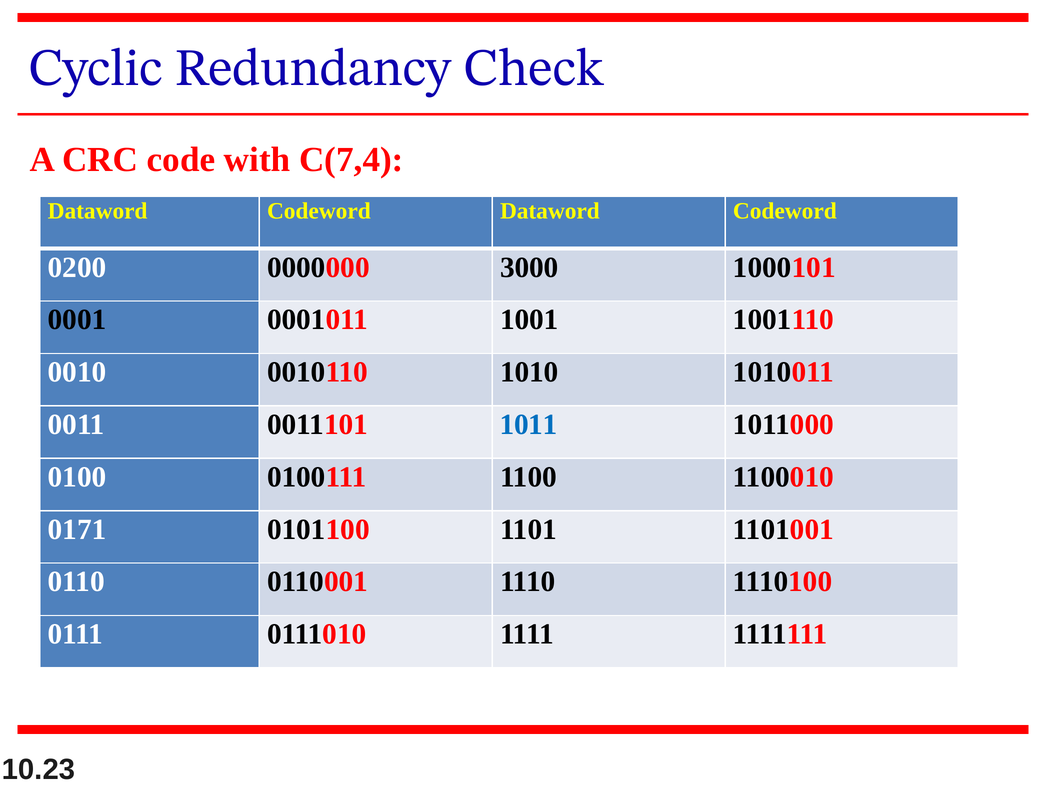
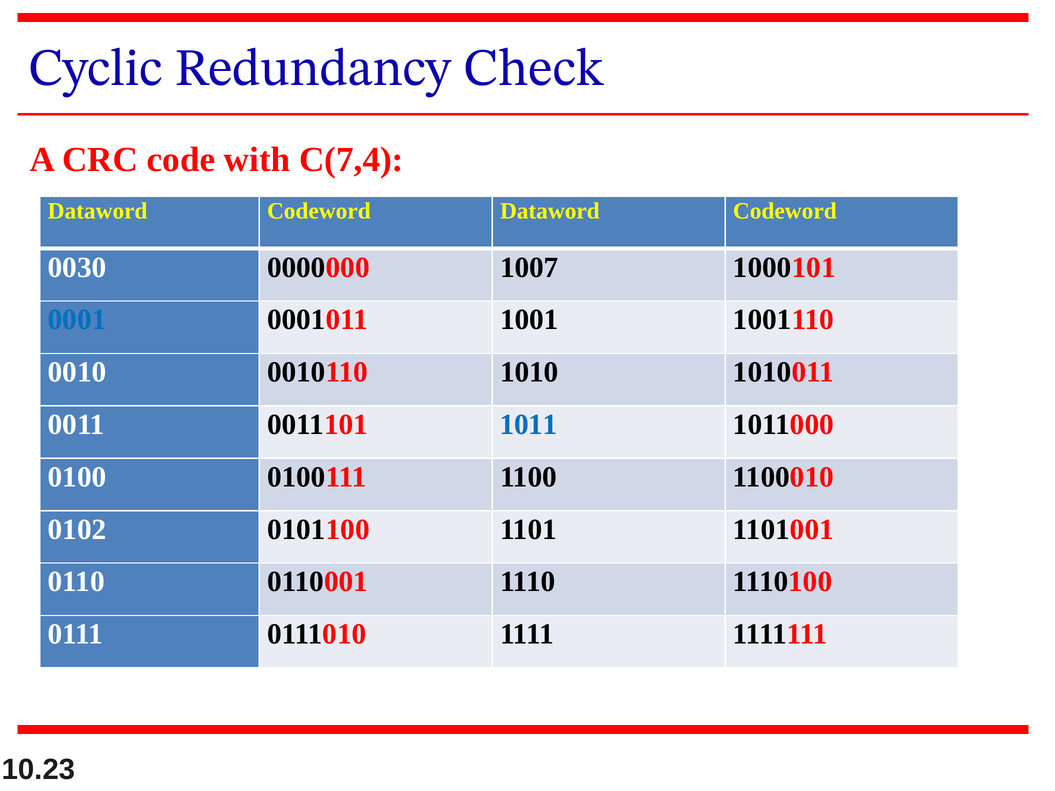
0200: 0200 -> 0030
3000: 3000 -> 1007
0001 colour: black -> blue
0171: 0171 -> 0102
